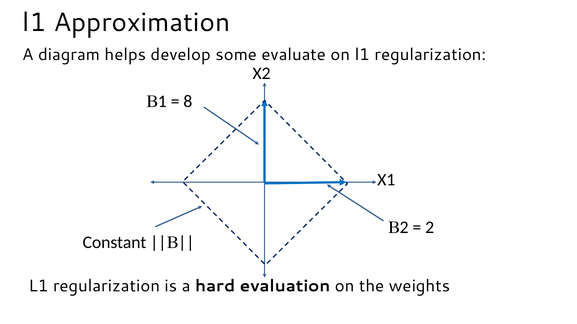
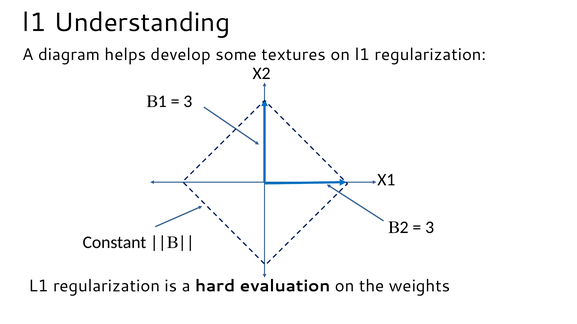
Approximation: Approximation -> Understanding
evaluate: evaluate -> textures
8 at (188, 102): 8 -> 3
2 at (430, 228): 2 -> 3
